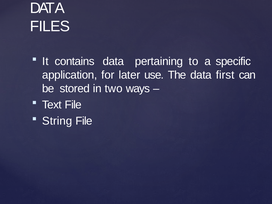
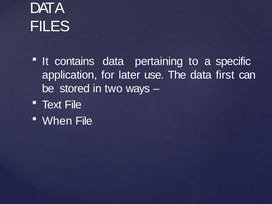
String: String -> When
